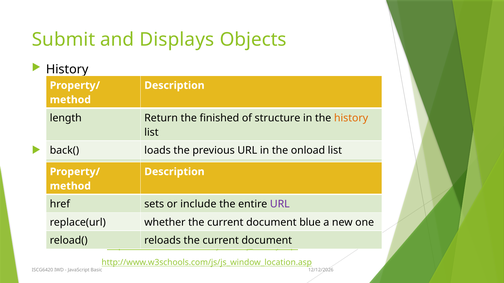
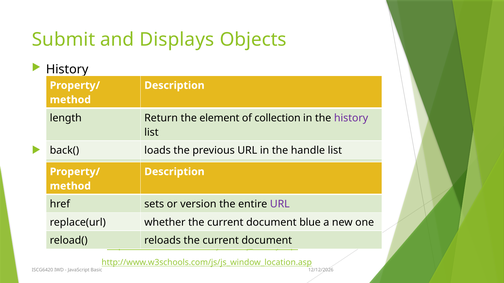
finished: finished -> element
structure: structure -> collection
history at (351, 118) colour: orange -> purple
onload: onload -> handle
include: include -> version
